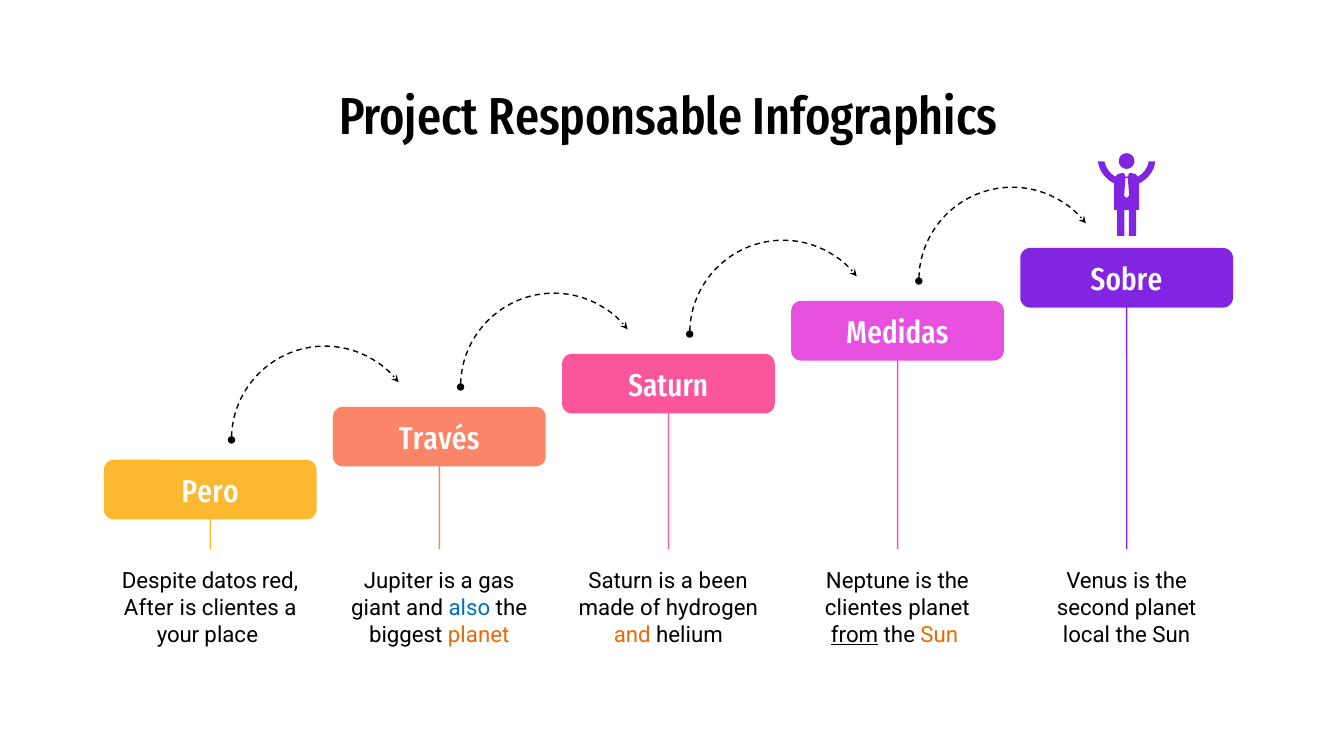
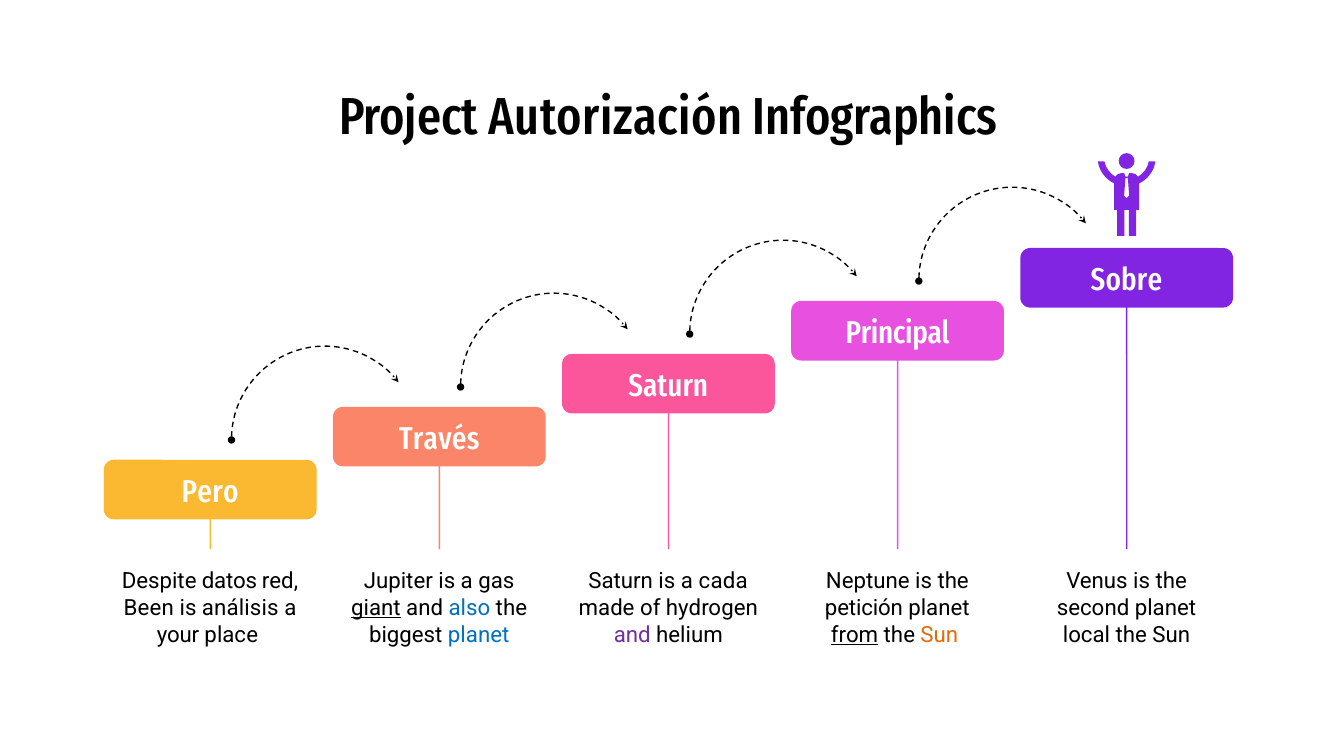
Responsable: Responsable -> Autorización
Medidas: Medidas -> Principal
been: been -> cada
After: After -> Been
is clientes: clientes -> análisis
giant underline: none -> present
clientes at (864, 608): clientes -> petición
planet at (479, 635) colour: orange -> blue
and at (632, 635) colour: orange -> purple
